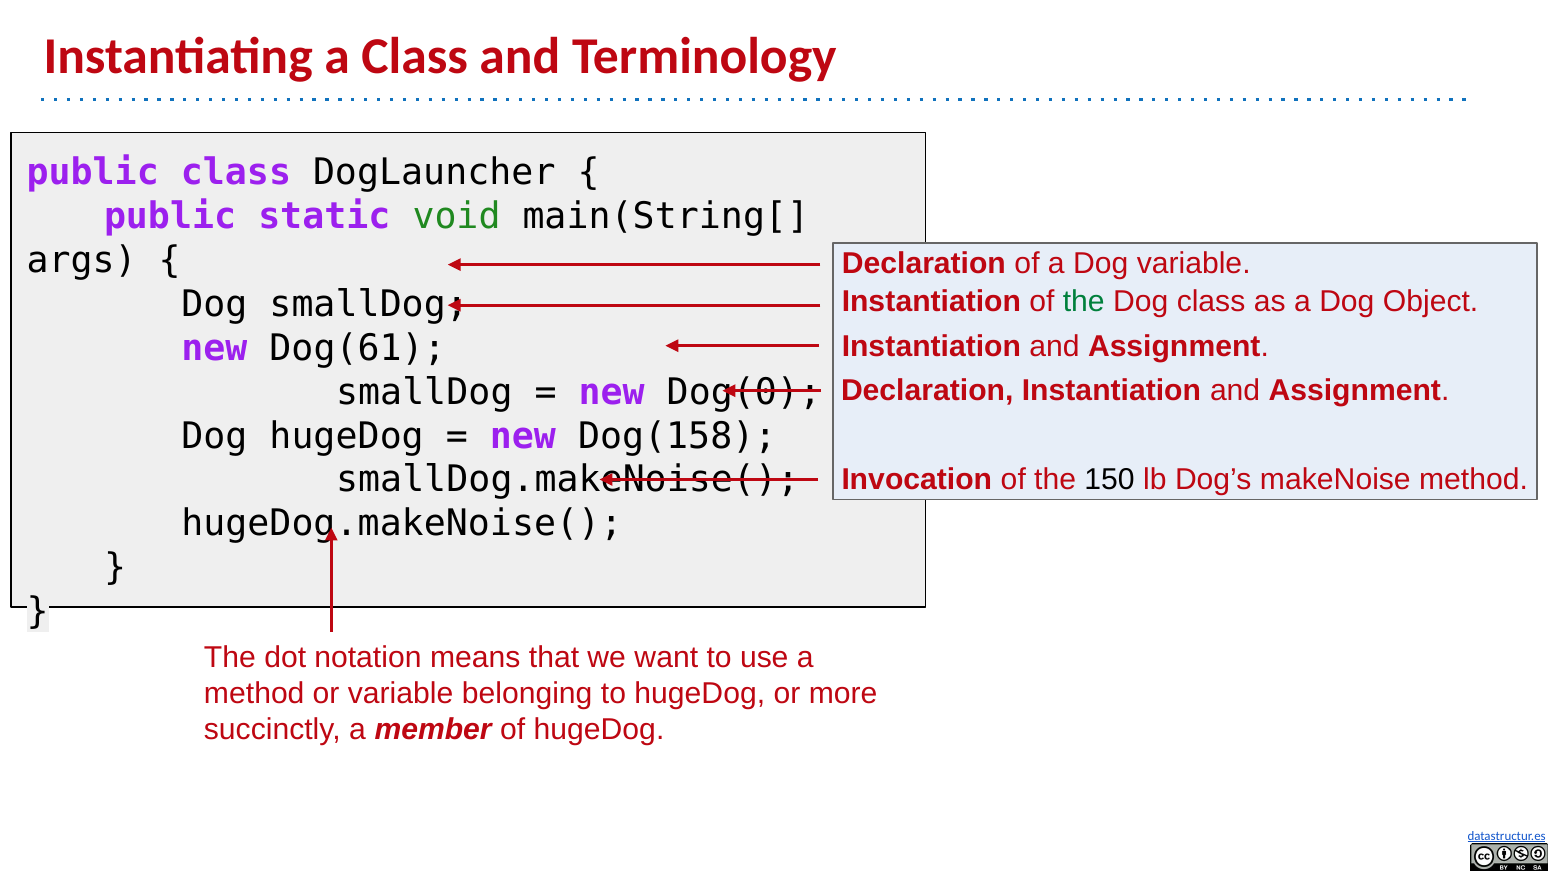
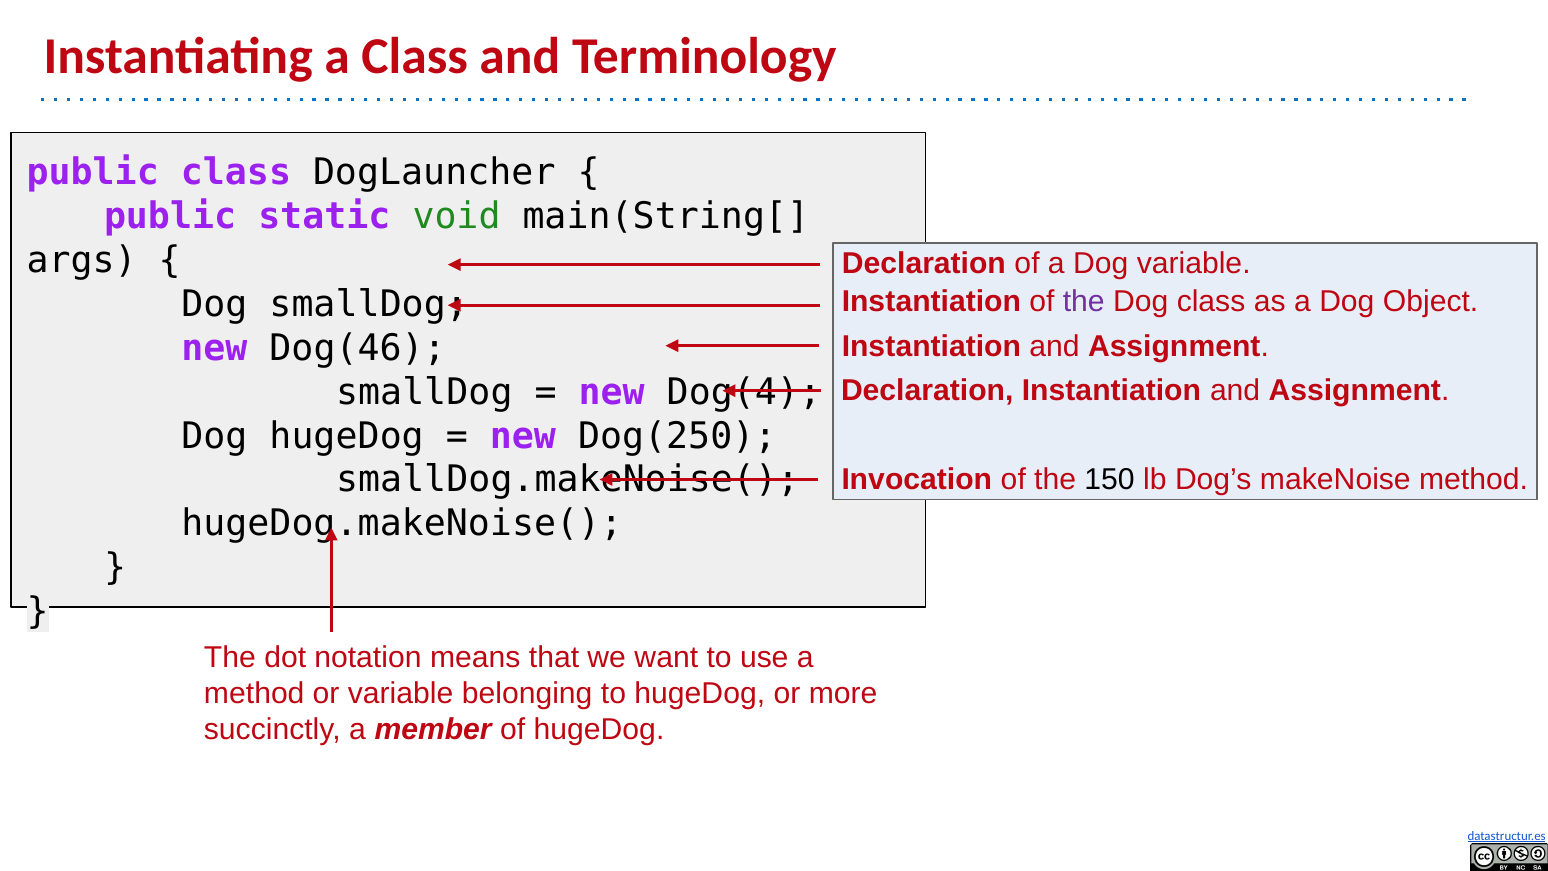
the at (1084, 301) colour: green -> purple
Dog(61: Dog(61 -> Dog(46
Dog(0: Dog(0 -> Dog(4
Dog(158: Dog(158 -> Dog(250
